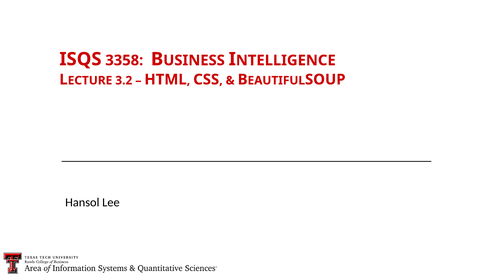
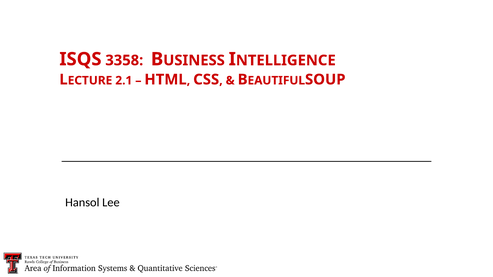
3.2: 3.2 -> 2.1
